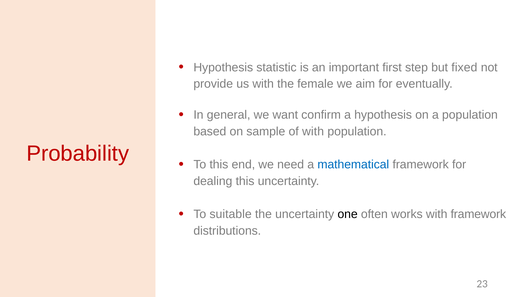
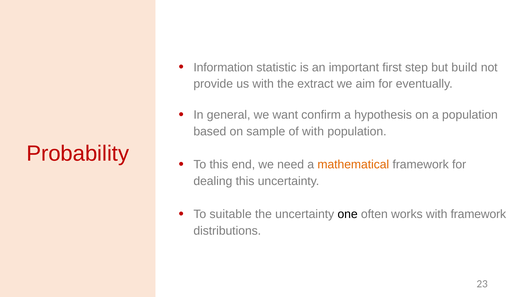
Hypothesis at (223, 67): Hypothesis -> Information
fixed: fixed -> build
female: female -> extract
mathematical colour: blue -> orange
